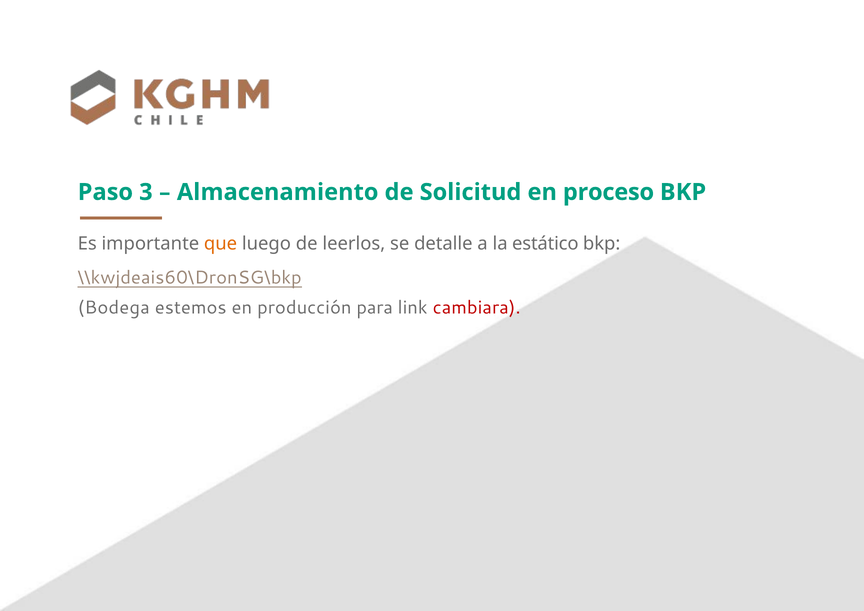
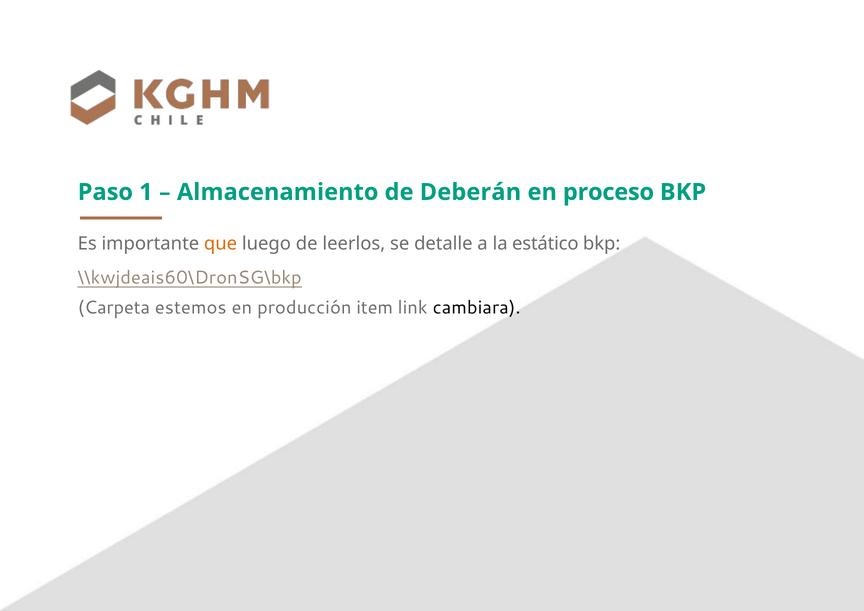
3: 3 -> 1
Solicitud: Solicitud -> Deberán
Bodega: Bodega -> Carpeta
para: para -> item
cambiara colour: red -> black
